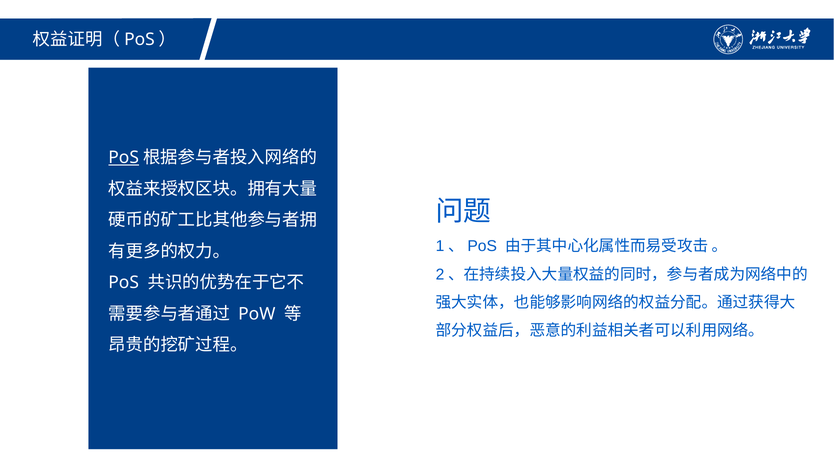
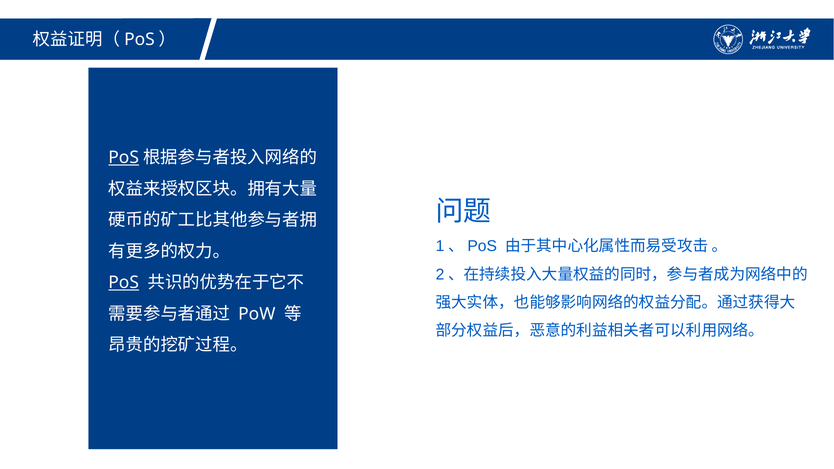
PoS at (124, 283) underline: none -> present
